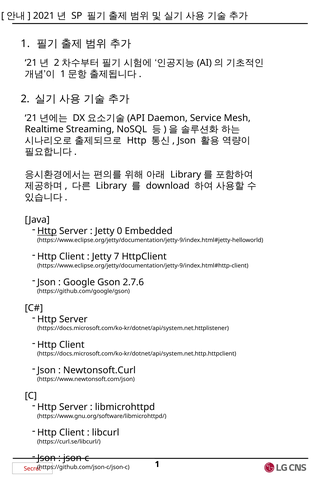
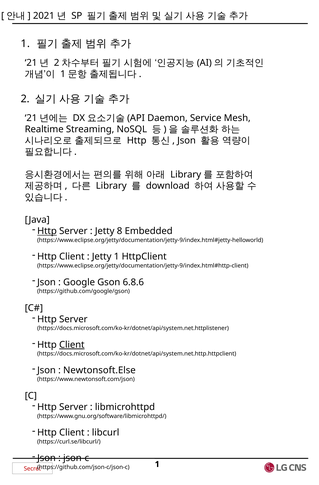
0: 0 -> 8
Jetty 7: 7 -> 1
2.7.6: 2.7.6 -> 6.8.6
Client at (72, 345) underline: none -> present
Newtonsoft.Curl: Newtonsoft.Curl -> Newtonsoft.Else
